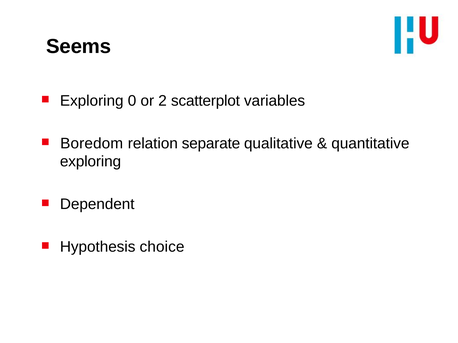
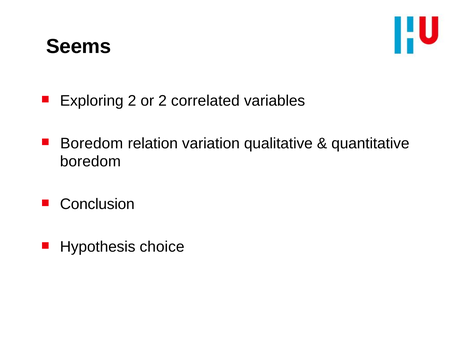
Exploring 0: 0 -> 2
scatterplot: scatterplot -> correlated
separate: separate -> variation
exploring at (91, 162): exploring -> boredom
Dependent: Dependent -> Conclusion
